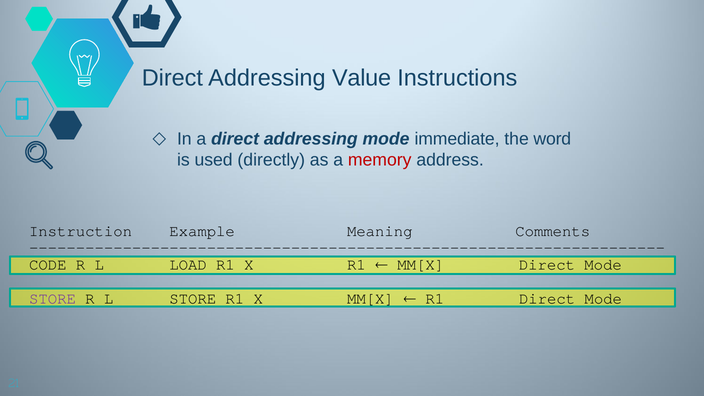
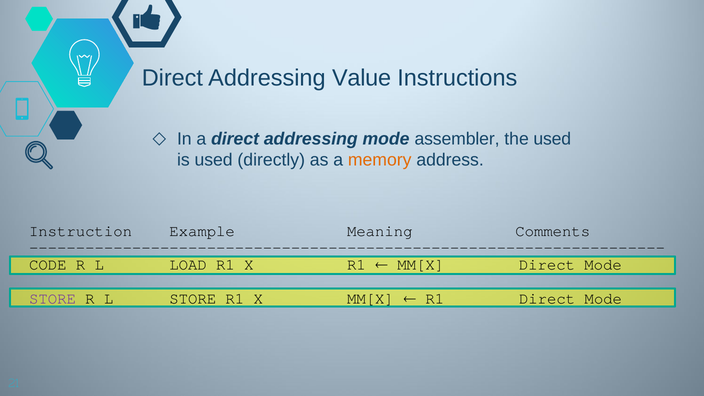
immediate: immediate -> assembler
the word: word -> used
memory colour: red -> orange
